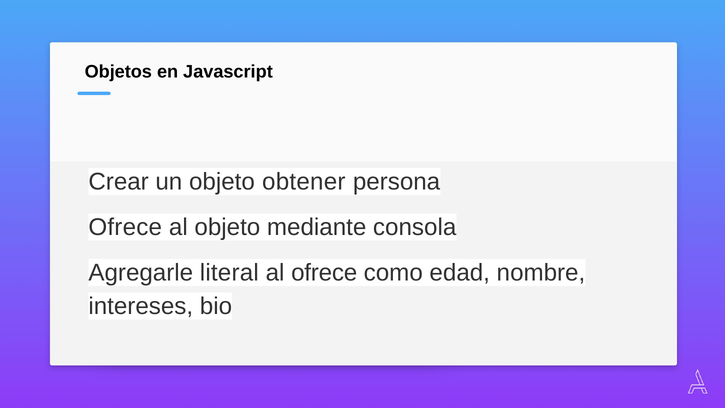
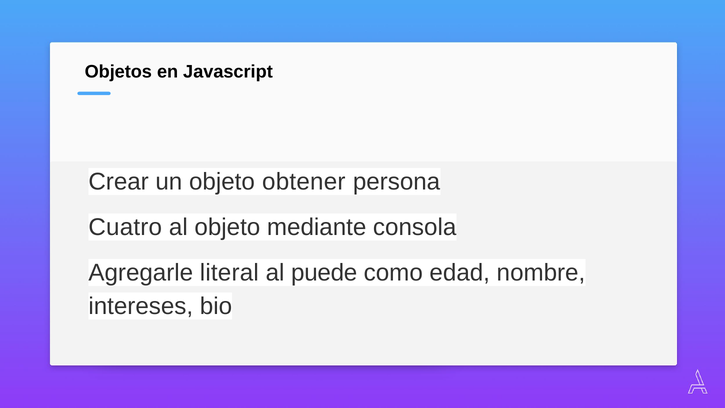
Ofrece at (125, 227): Ofrece -> Cuatro
al ofrece: ofrece -> puede
